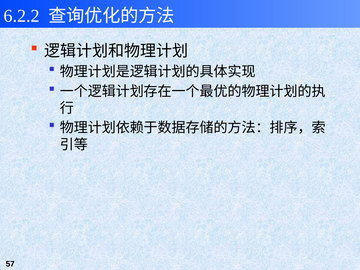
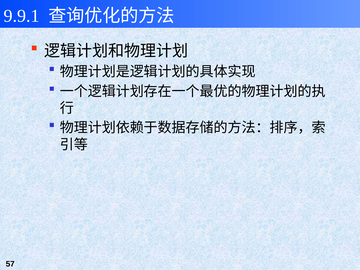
6.2.2: 6.2.2 -> 9.9.1
